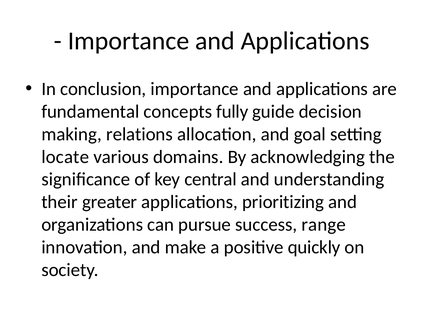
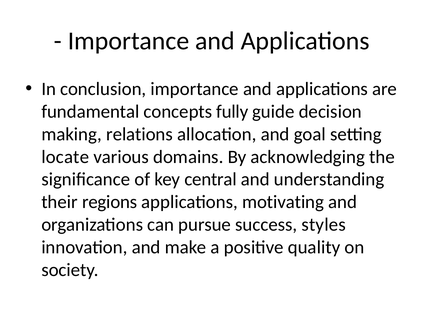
greater: greater -> regions
prioritizing: prioritizing -> motivating
range: range -> styles
quickly: quickly -> quality
